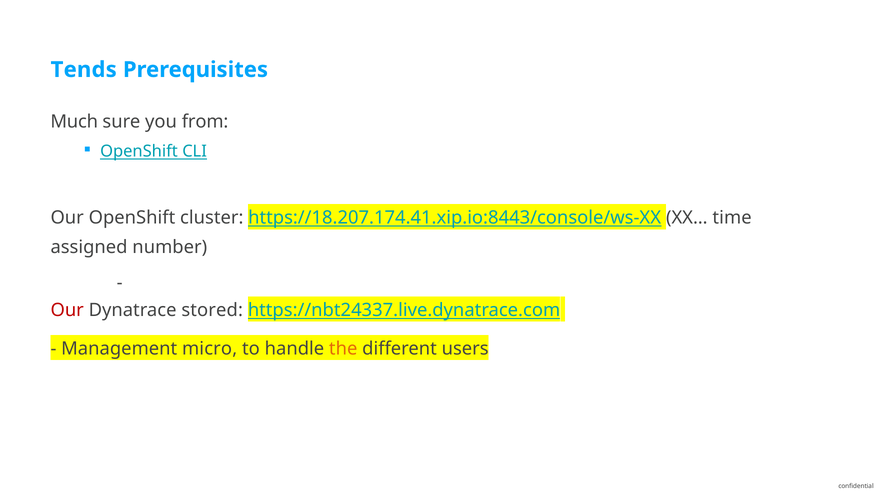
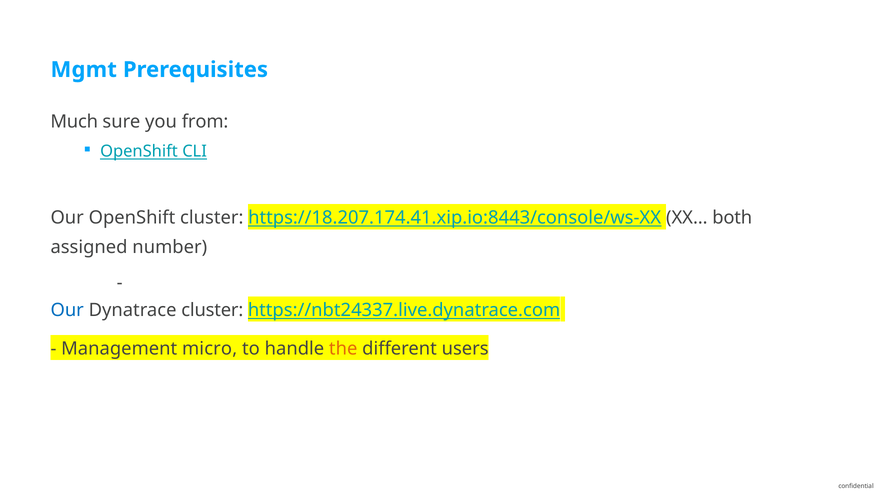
Tends: Tends -> Mgmt
time: time -> both
Our at (67, 310) colour: red -> blue
Dynatrace stored: stored -> cluster
